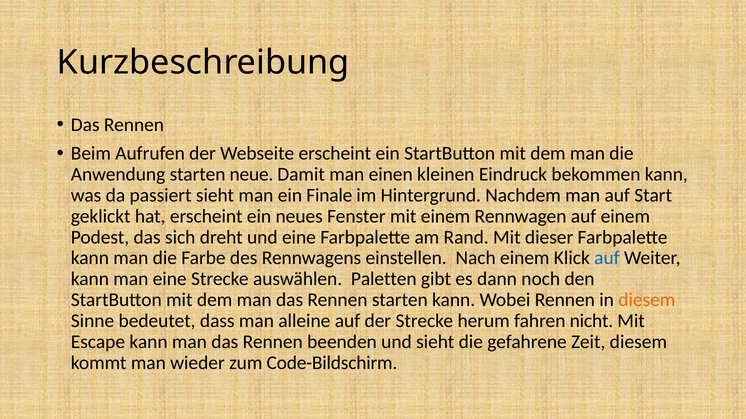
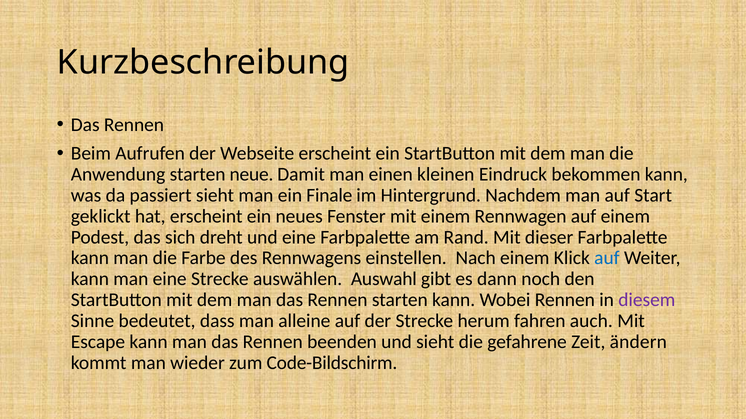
Paletten: Paletten -> Auswahl
diesem at (647, 300) colour: orange -> purple
nicht: nicht -> auch
Zeit diesem: diesem -> ändern
